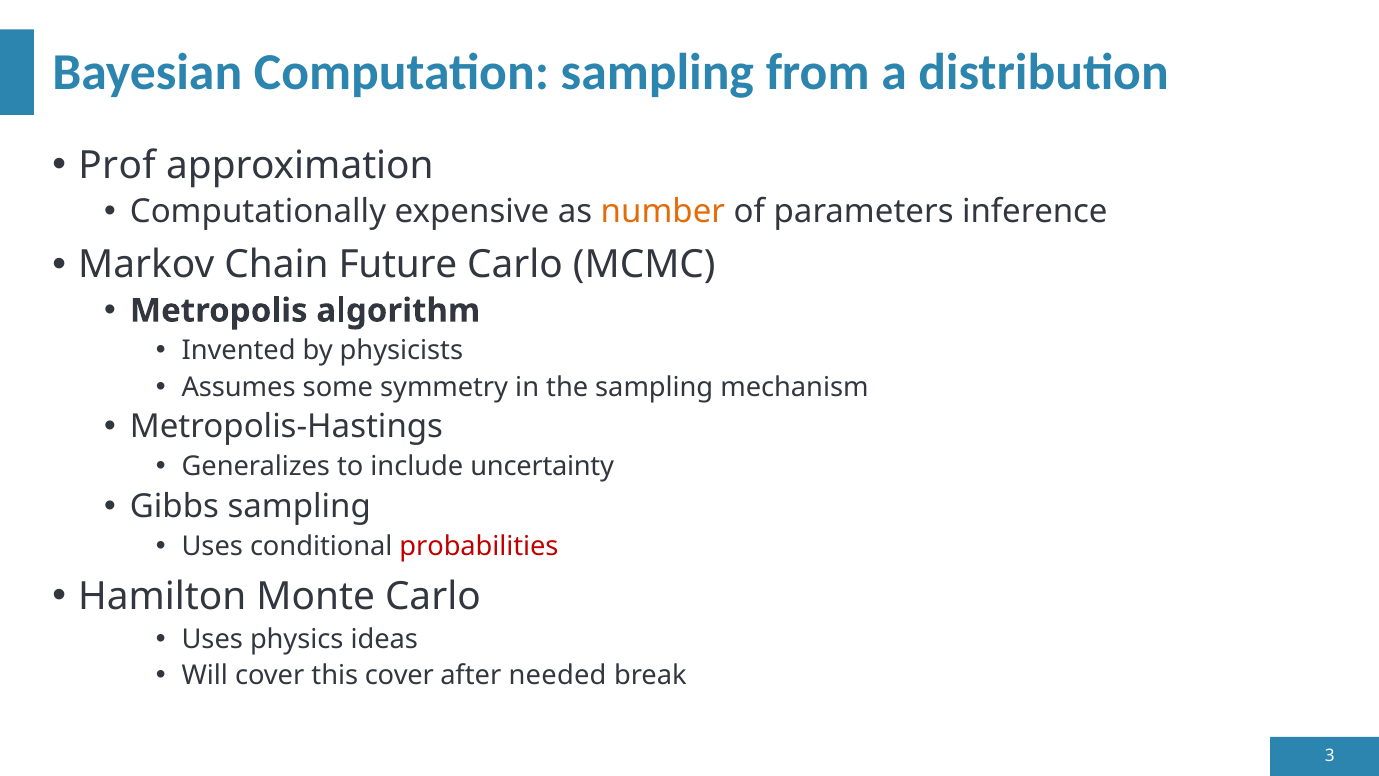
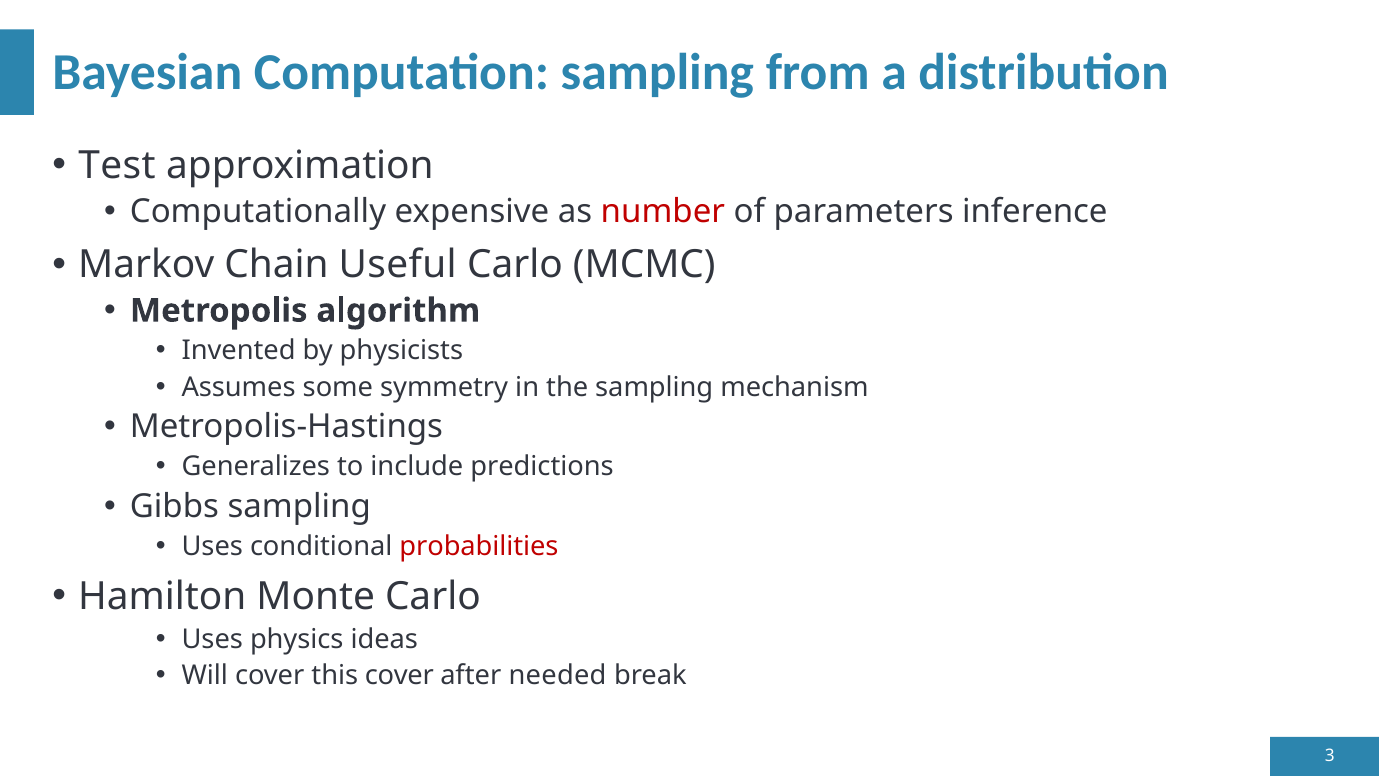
Prof: Prof -> Test
number colour: orange -> red
Future: Future -> Useful
uncertainty: uncertainty -> predictions
